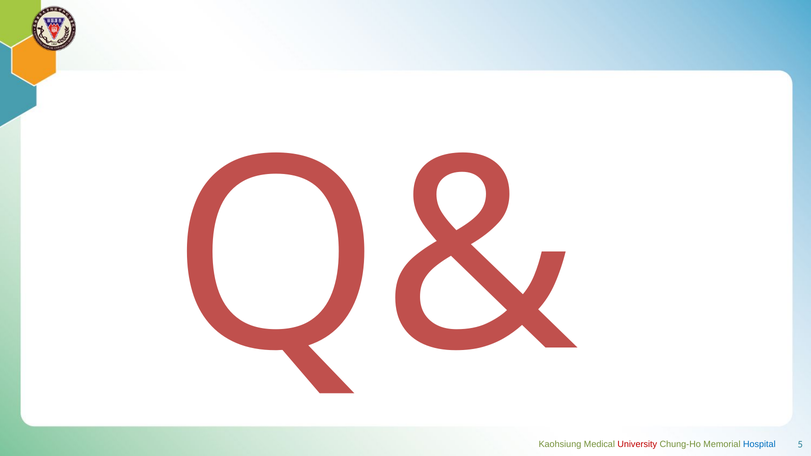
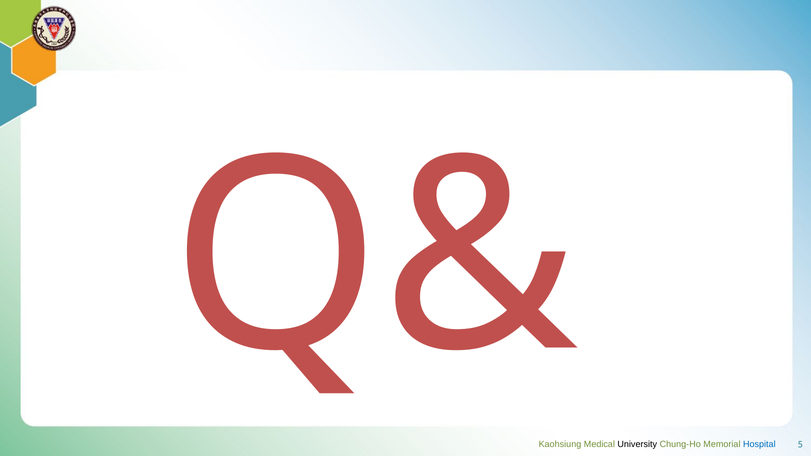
University colour: red -> black
